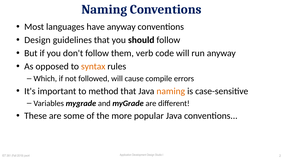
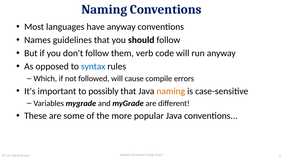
Design at (37, 40): Design -> Names
syntax colour: orange -> blue
method: method -> possibly
